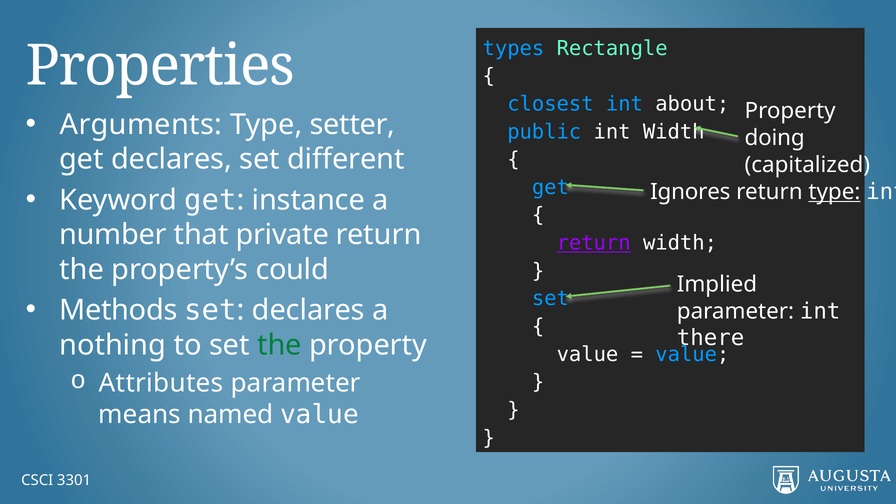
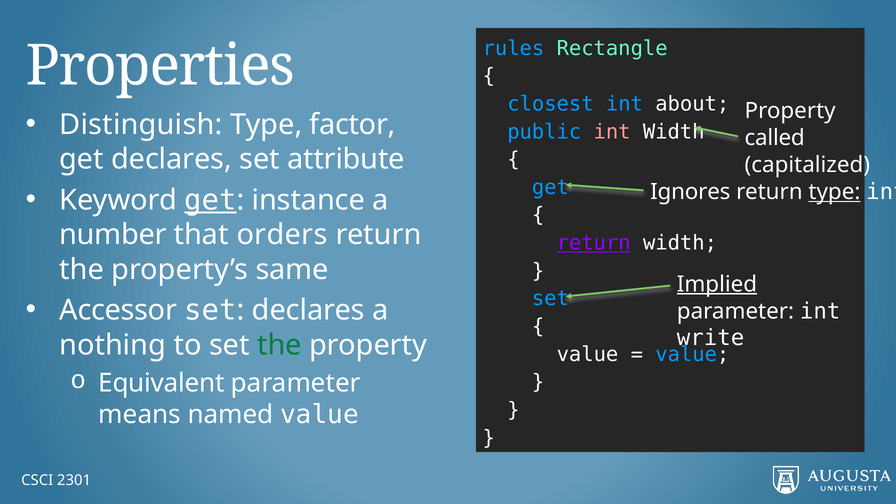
types: types -> rules
Arguments: Arguments -> Distinguish
setter: setter -> factor
int at (612, 132) colour: white -> pink
doing: doing -> called
different: different -> attribute
get at (211, 200) underline: none -> present
private: private -> orders
could: could -> same
Implied underline: none -> present
Methods: Methods -> Accessor
there: there -> write
Attributes: Attributes -> Equivalent
3301: 3301 -> 2301
